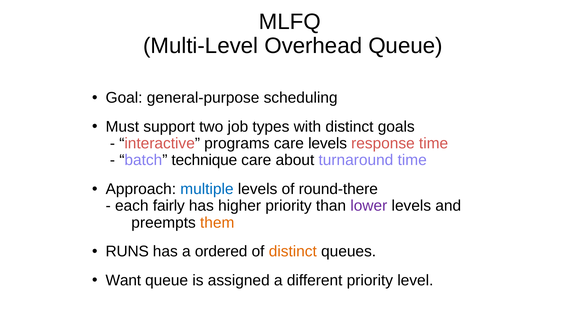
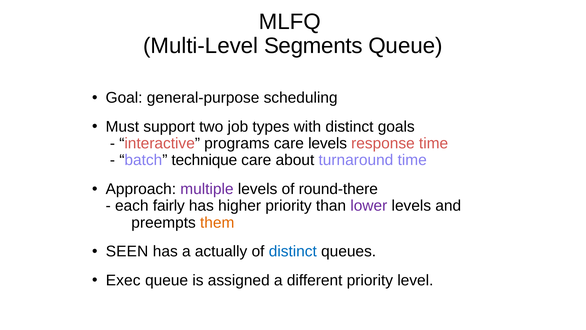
Overhead: Overhead -> Segments
multiple colour: blue -> purple
RUNS: RUNS -> SEEN
ordered: ordered -> actually
distinct at (293, 251) colour: orange -> blue
Want: Want -> Exec
